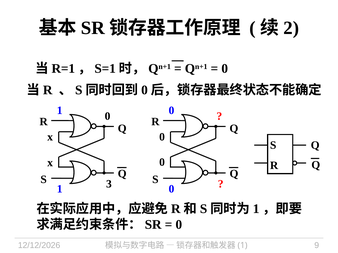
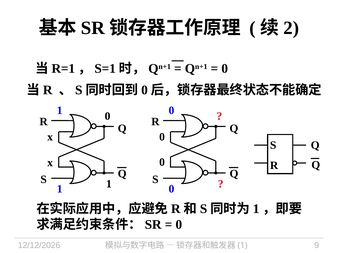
1 3: 3 -> 1
